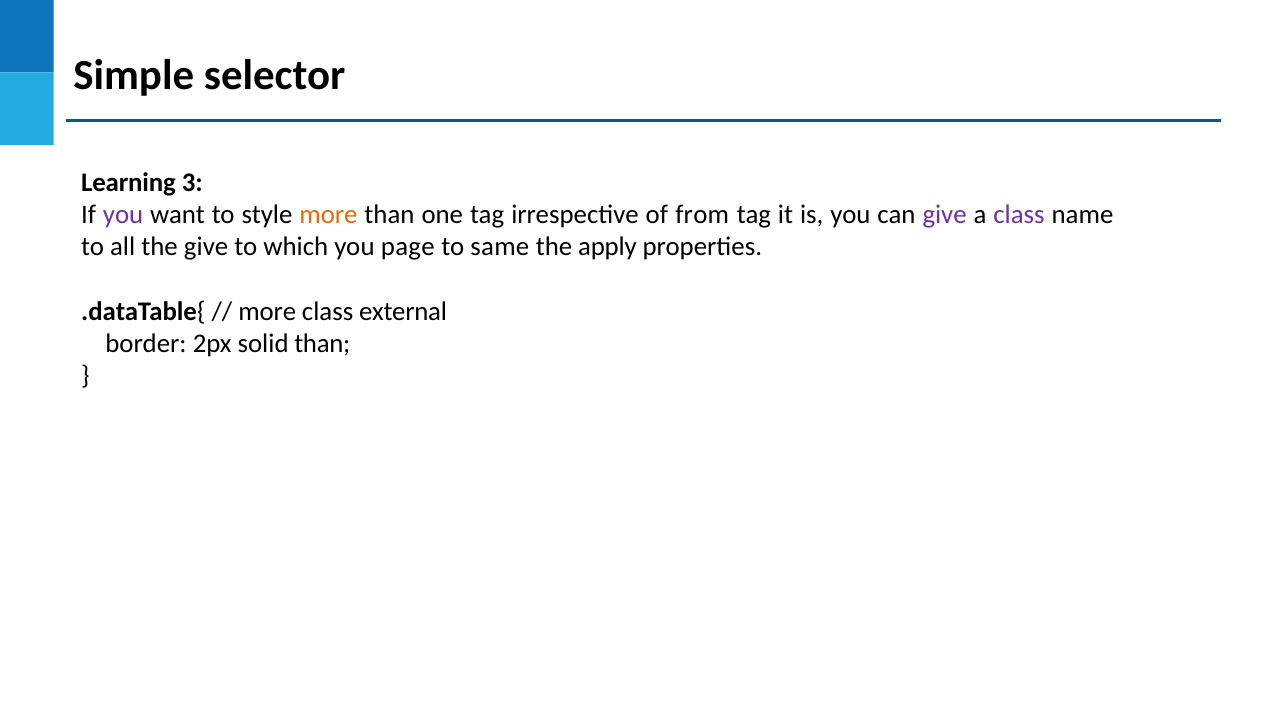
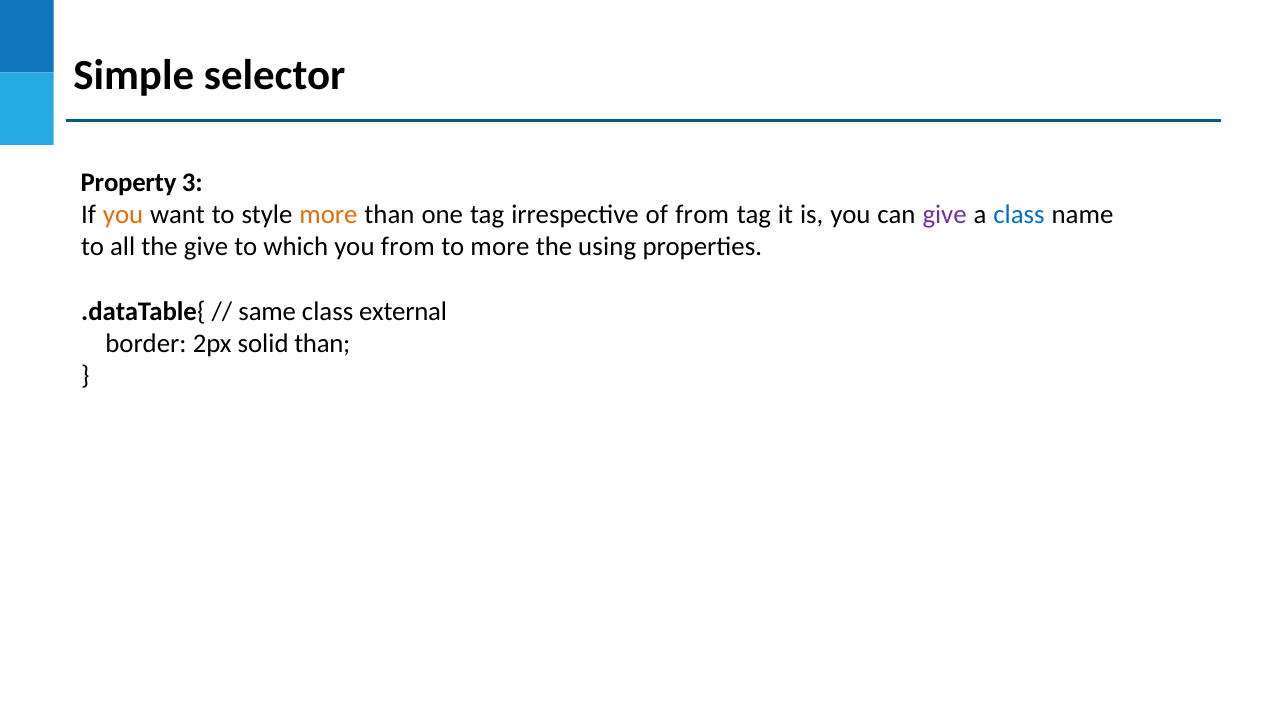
Learning: Learning -> Property
you at (123, 215) colour: purple -> orange
class at (1019, 215) colour: purple -> blue
you page: page -> from
to same: same -> more
apply: apply -> using
more at (267, 311): more -> same
